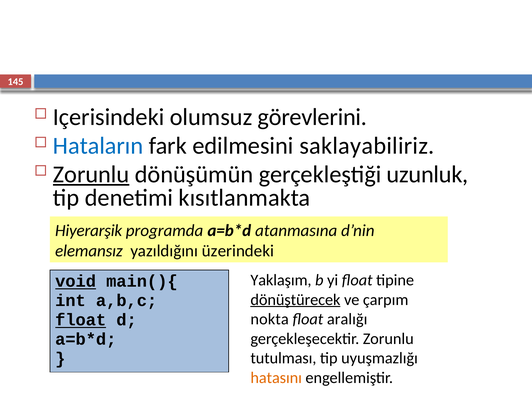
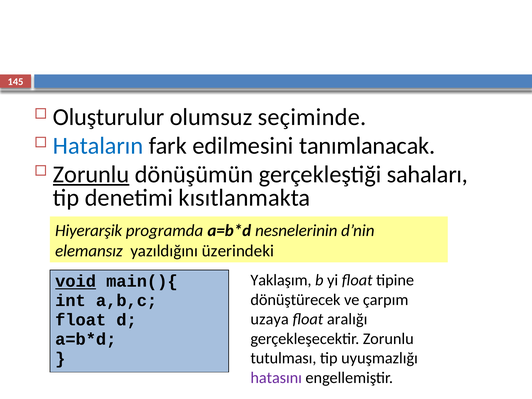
Içerisindeki: Içerisindeki -> Oluşturulur
görevlerini: görevlerini -> seçiminde
saklayabiliriz: saklayabiliriz -> tanımlanacak
uzunluk: uzunluk -> sahaları
atanmasına: atanmasına -> nesnelerinin
dönüştürecek underline: present -> none
nokta: nokta -> uzaya
float at (81, 320) underline: present -> none
hatasını colour: orange -> purple
